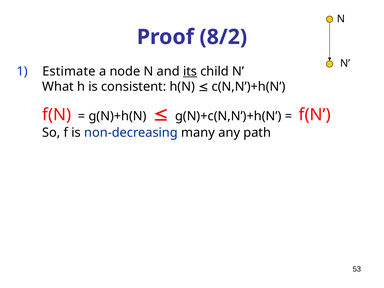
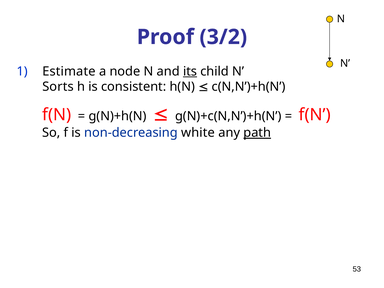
8/2: 8/2 -> 3/2
What: What -> Sorts
many: many -> white
path underline: none -> present
